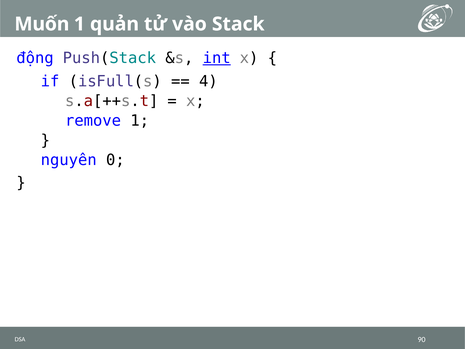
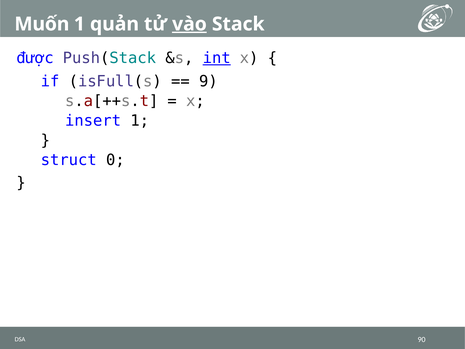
vào underline: none -> present
động: động -> được
4: 4 -> 9
remove: remove -> insert
nguyên: nguyên -> struct
